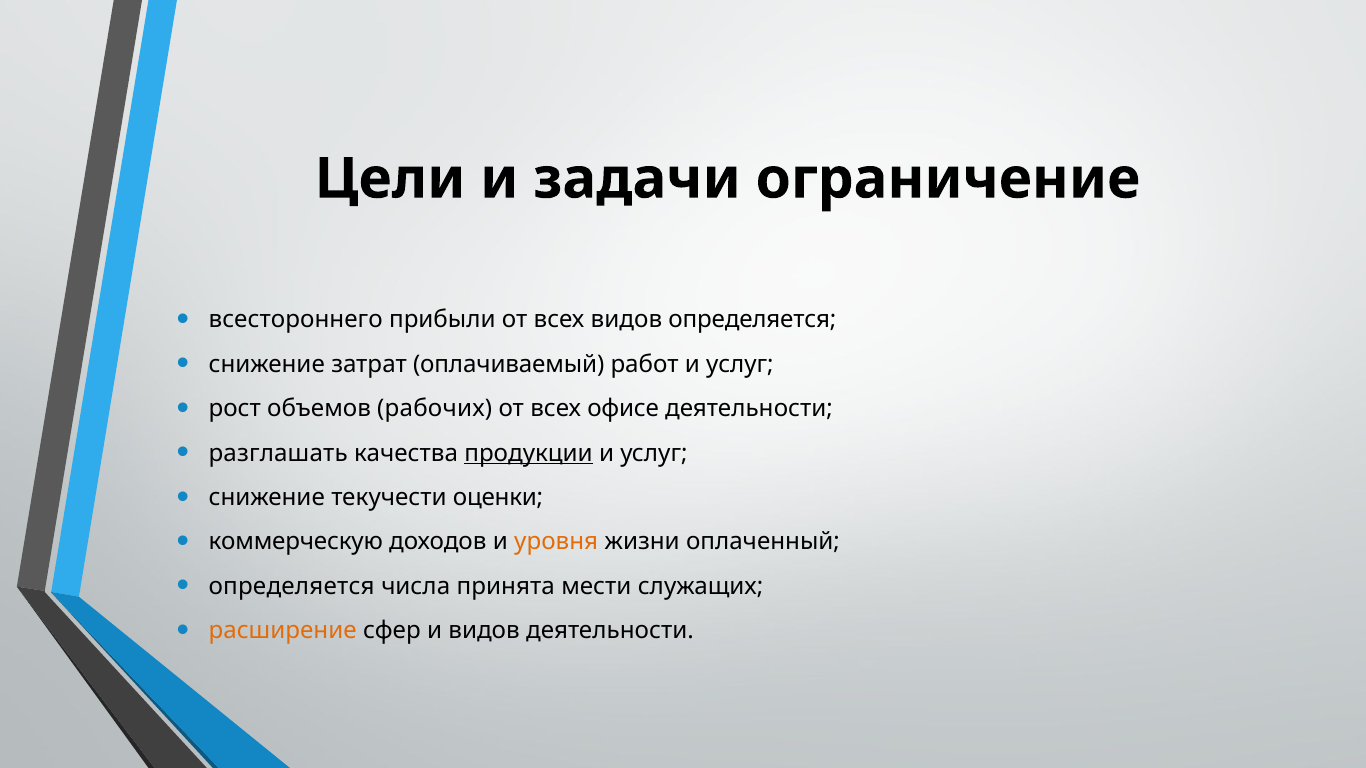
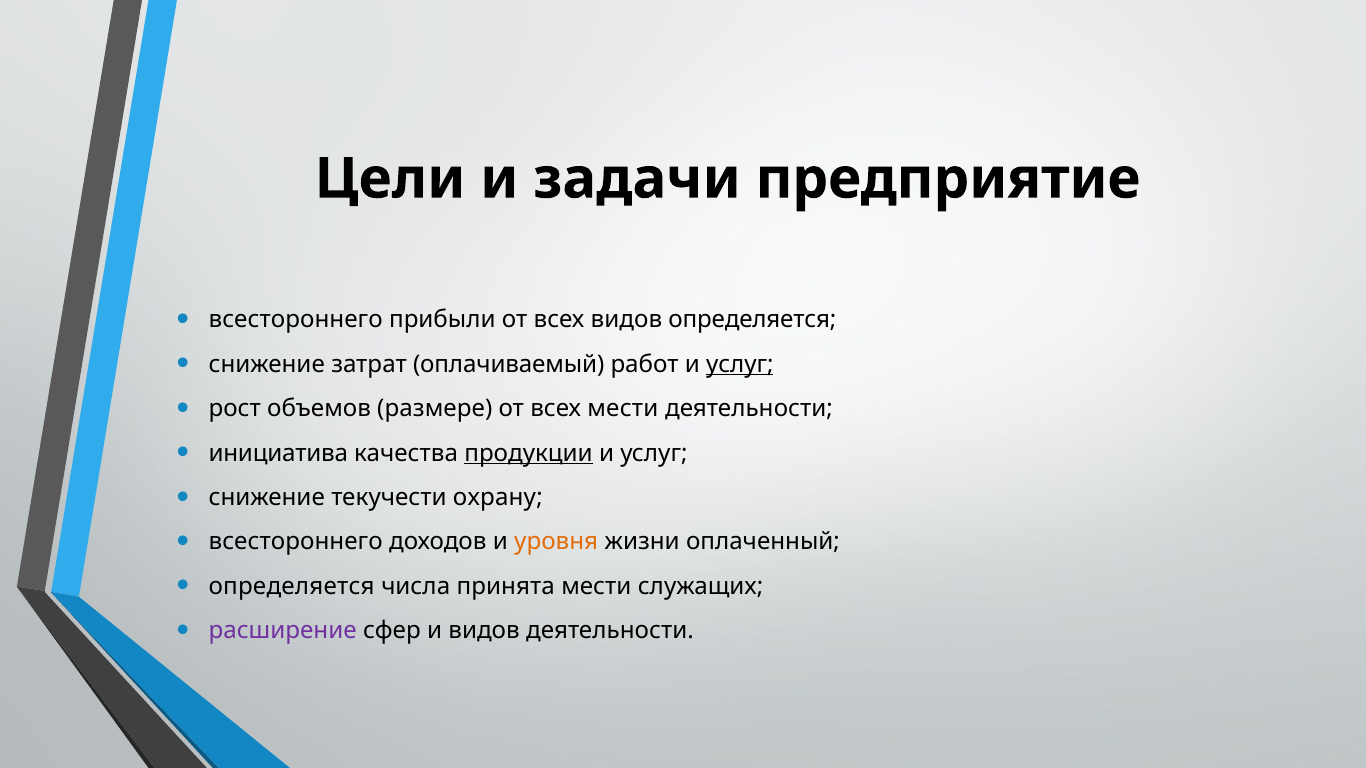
ограничение: ограничение -> предприятие
услуг at (740, 365) underline: none -> present
рабочих: рабочих -> размере
всех офисе: офисе -> мести
разглашать: разглашать -> инициатива
оценки: оценки -> охрану
коммерческую at (296, 542): коммерческую -> всестороннего
расширение colour: orange -> purple
